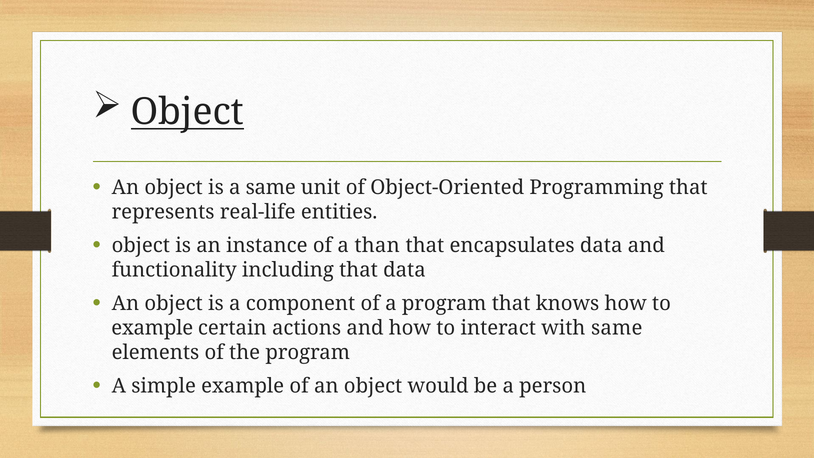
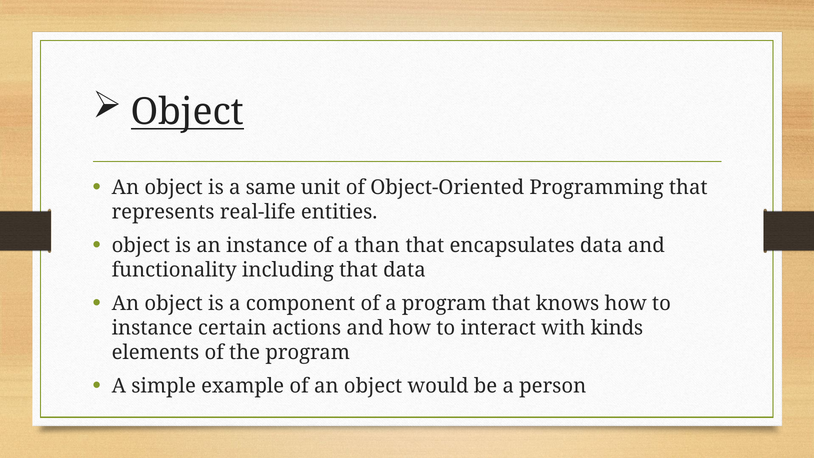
example at (152, 328): example -> instance
with same: same -> kinds
